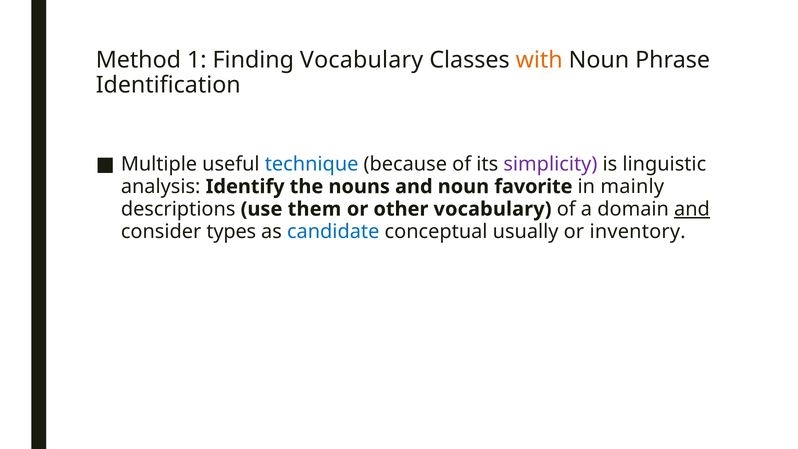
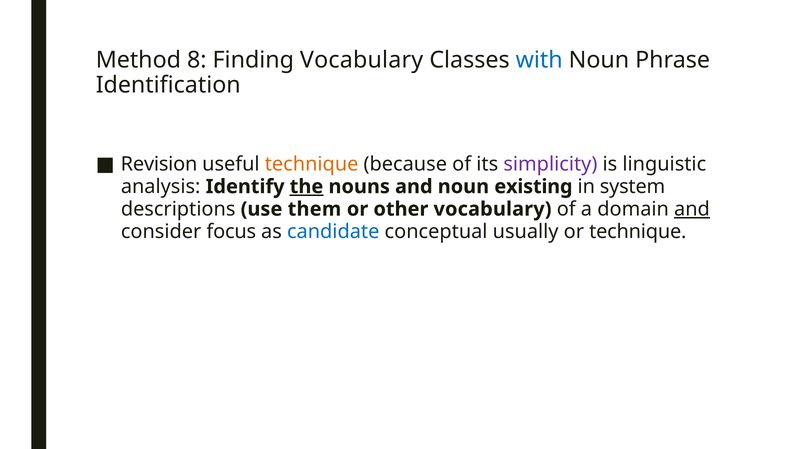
1: 1 -> 8
with colour: orange -> blue
Multiple: Multiple -> Revision
technique at (312, 164) colour: blue -> orange
the underline: none -> present
favorite: favorite -> existing
mainly: mainly -> system
types: types -> focus
or inventory: inventory -> technique
